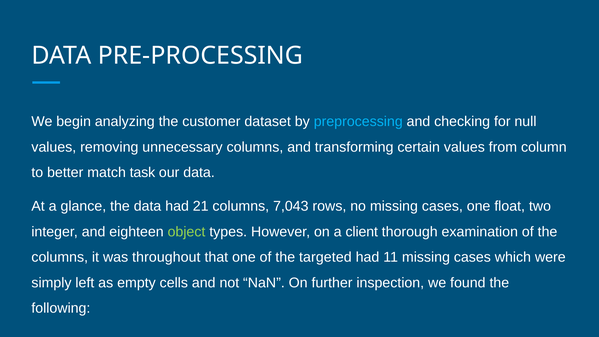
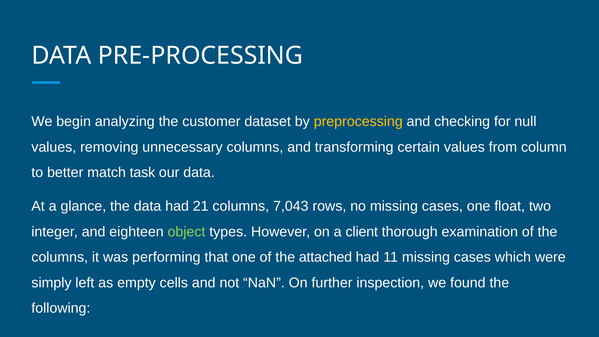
preprocessing colour: light blue -> yellow
throughout: throughout -> performing
targeted: targeted -> attached
